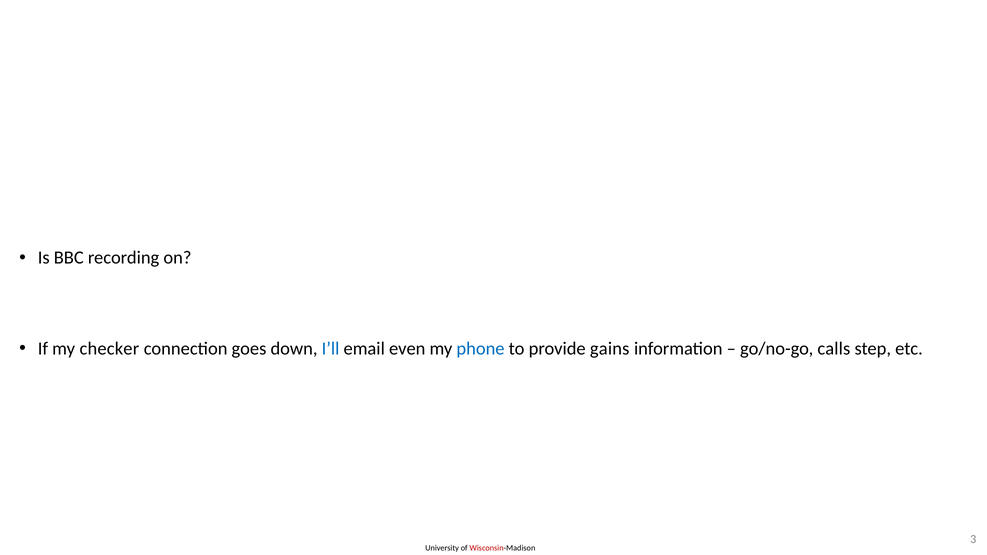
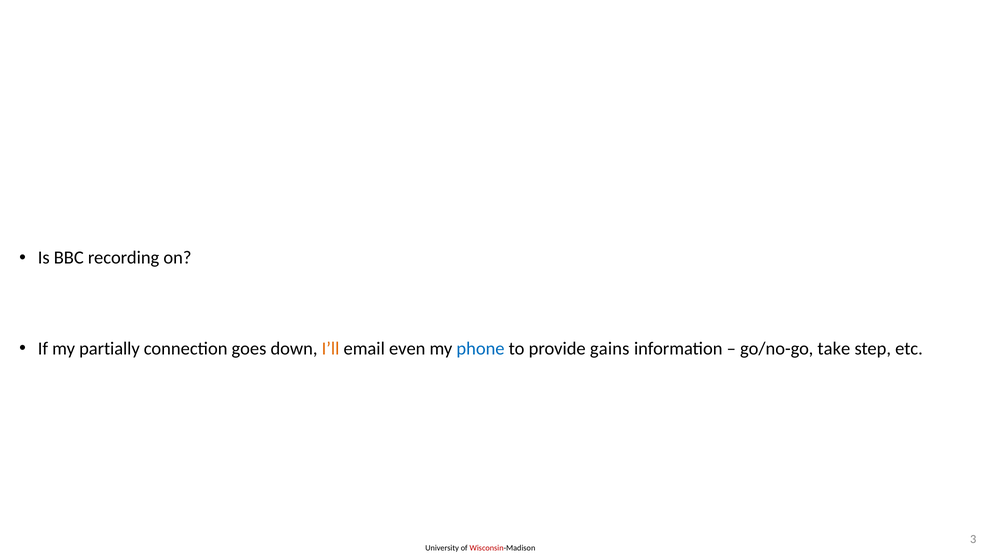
checker: checker -> partially
I’ll colour: blue -> orange
calls: calls -> take
